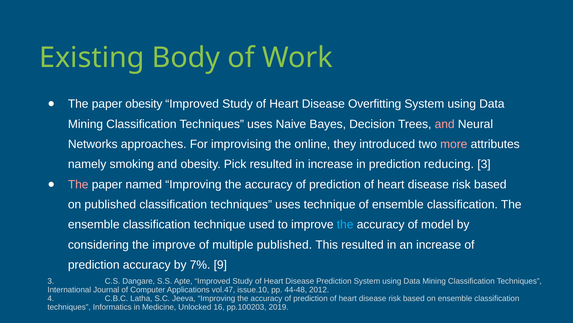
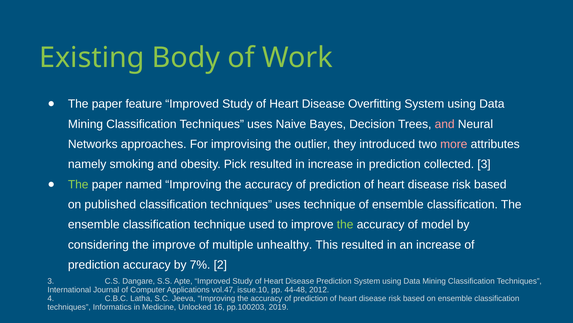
paper obesity: obesity -> feature
online: online -> outlier
reducing: reducing -> collected
The at (78, 184) colour: pink -> light green
the at (345, 224) colour: light blue -> light green
multiple published: published -> unhealthy
9: 9 -> 2
